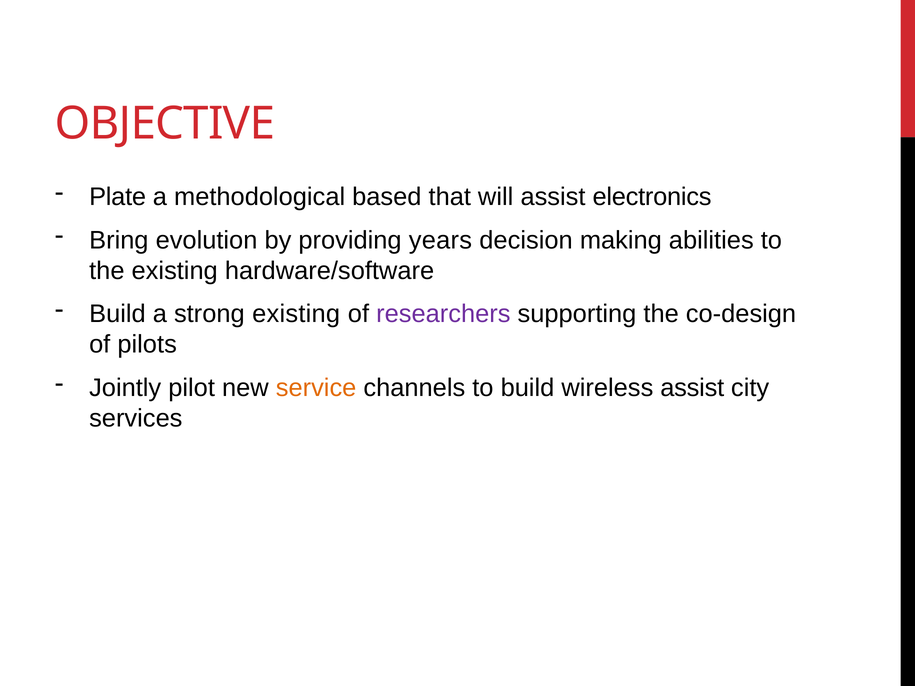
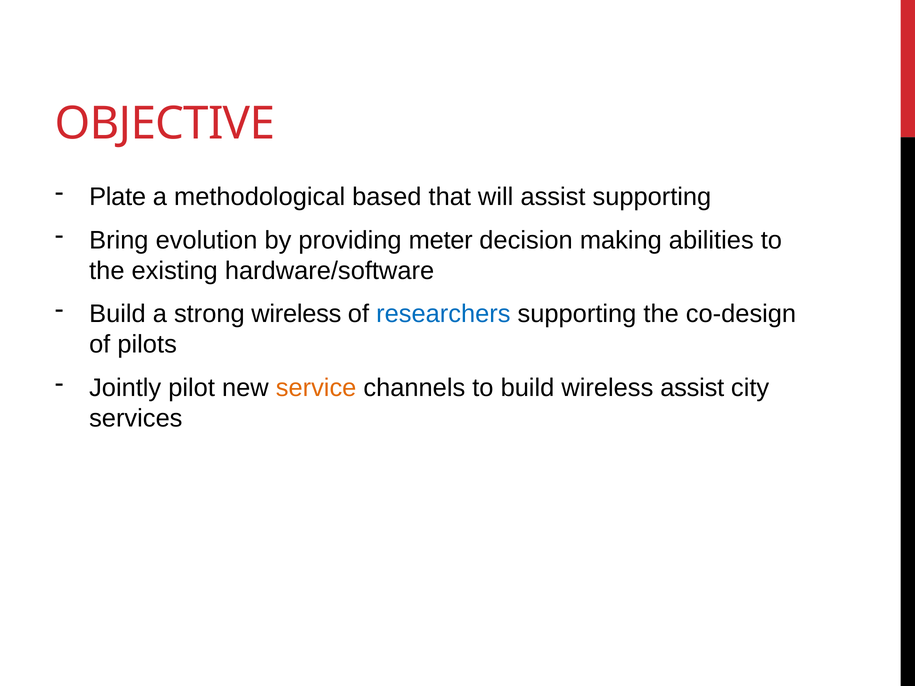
assist electronics: electronics -> supporting
years: years -> meter
strong existing: existing -> wireless
researchers colour: purple -> blue
